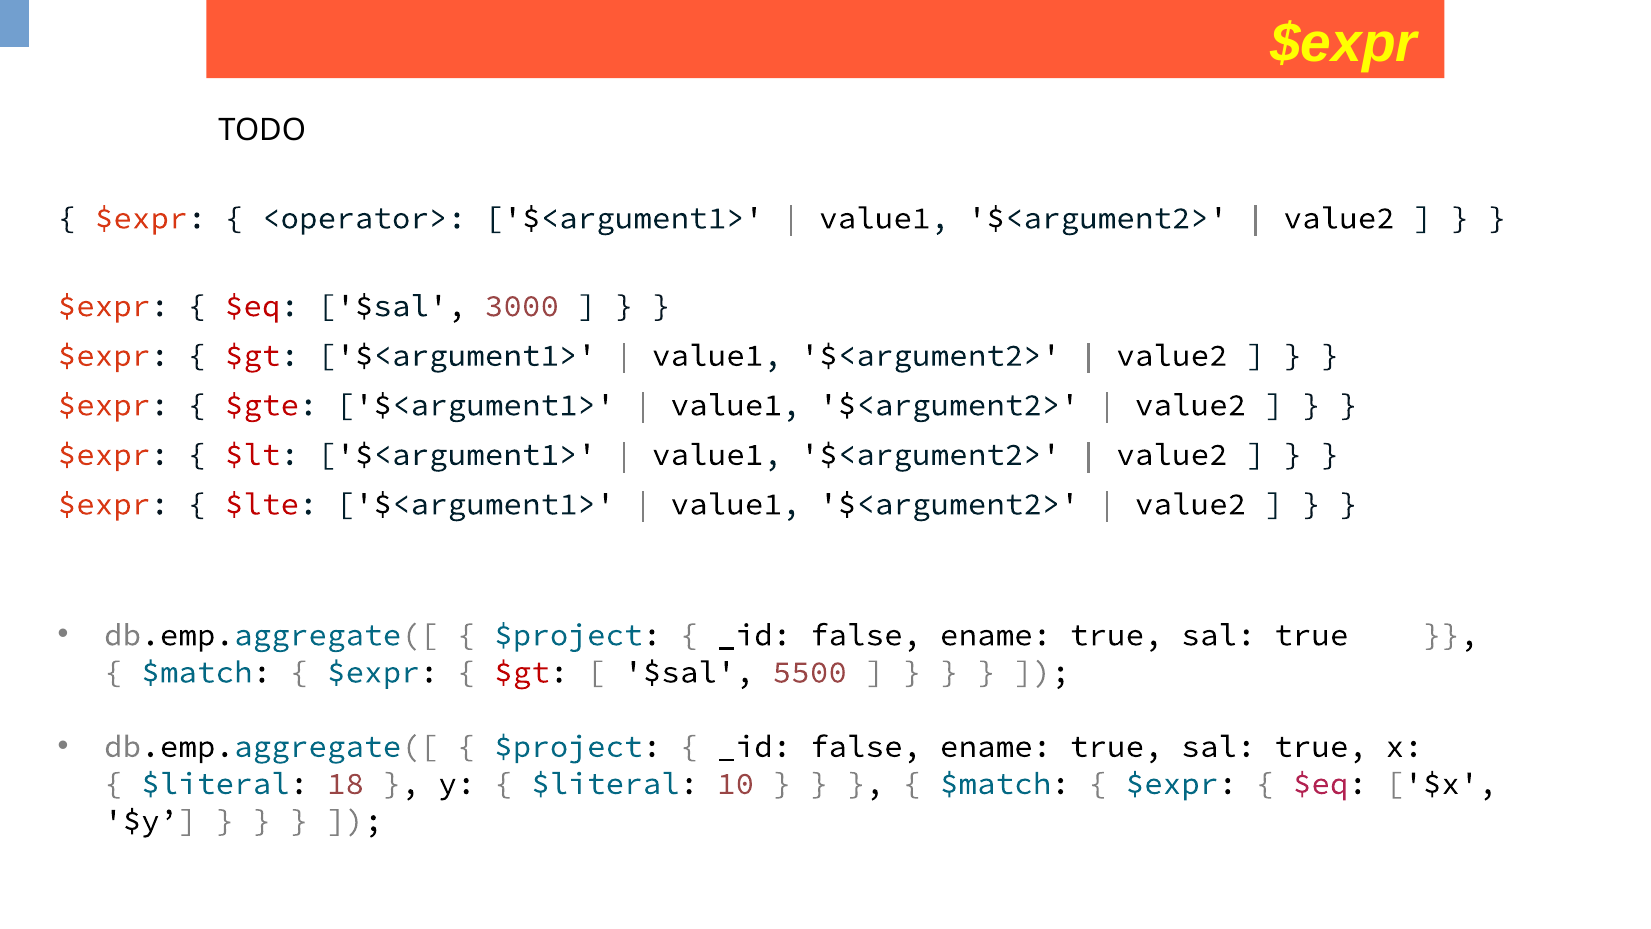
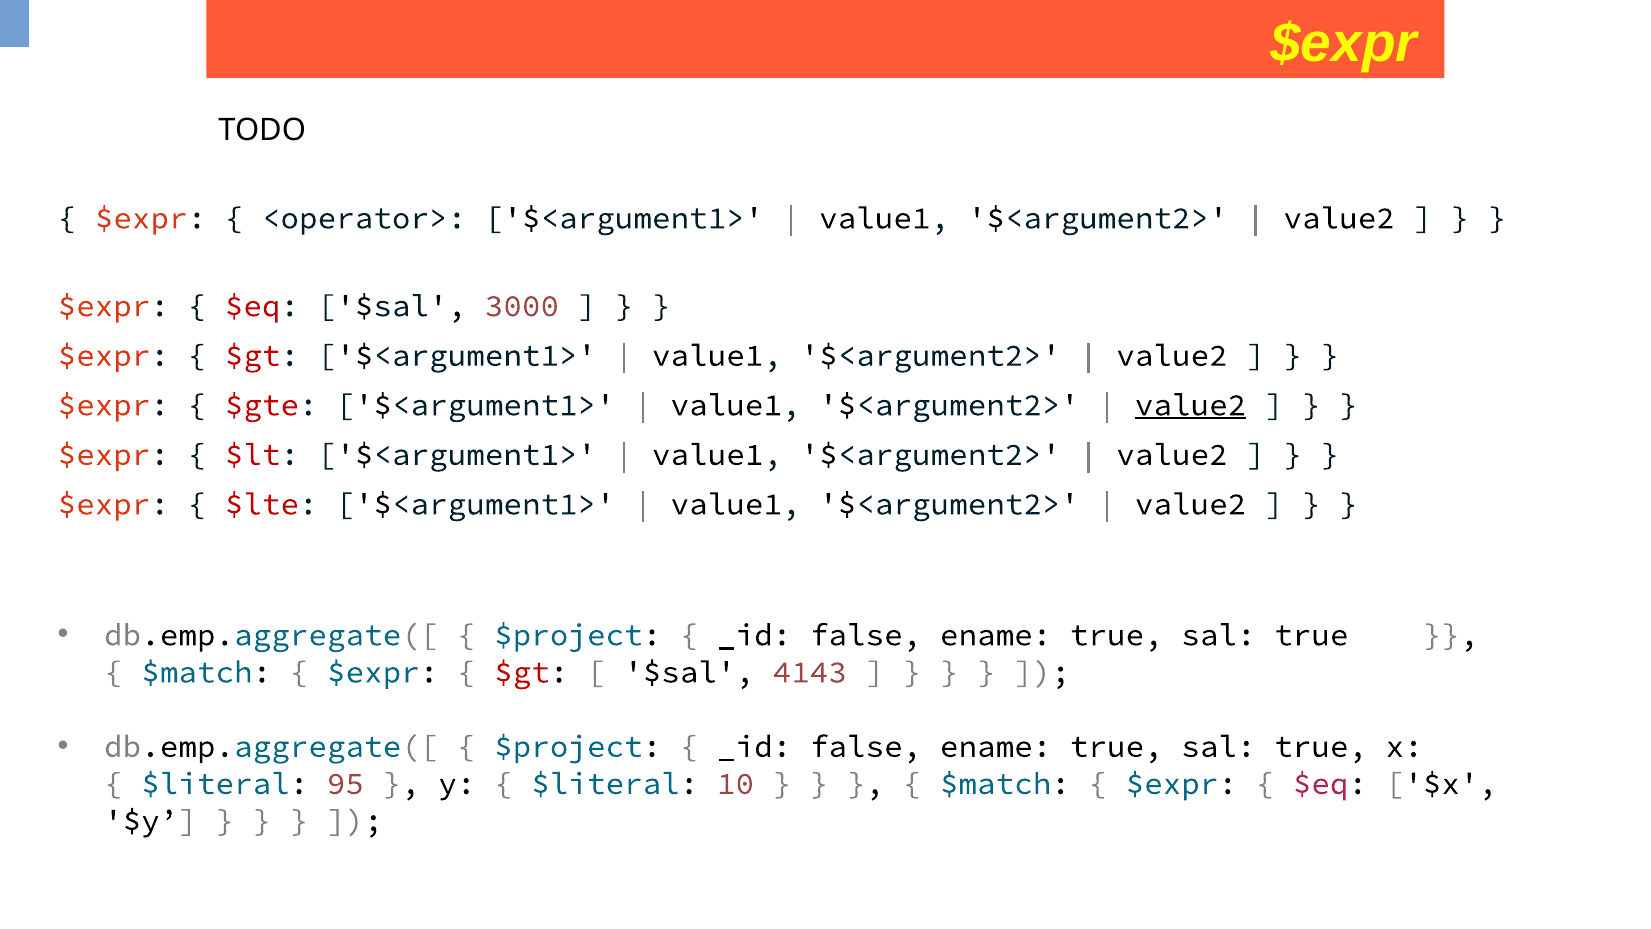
value2 at (1191, 405) underline: none -> present
5500: 5500 -> 4143
18: 18 -> 95
